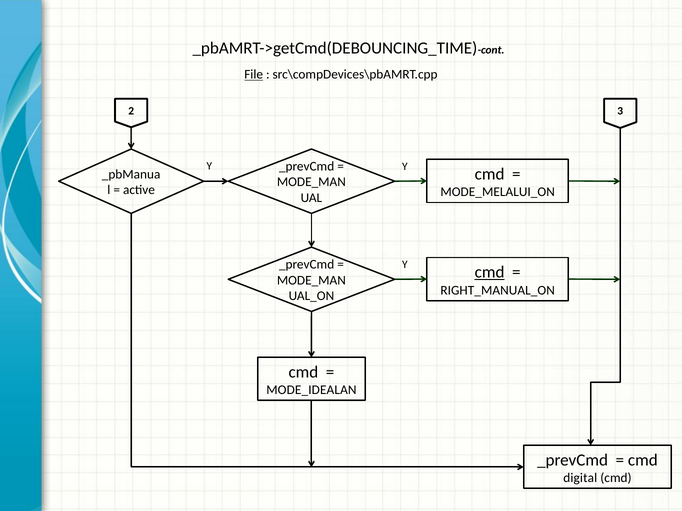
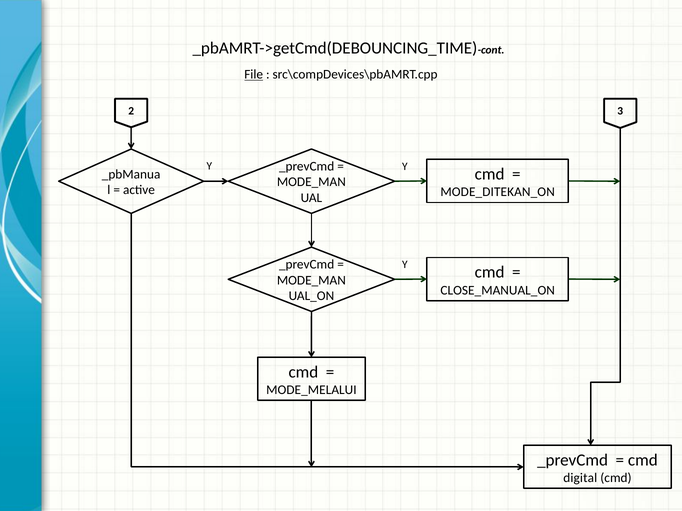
MODE_MELALUI_ON: MODE_MELALUI_ON -> MODE_DITEKAN_ON
cmd at (490, 273) underline: present -> none
RIGHT_MANUAL_ON: RIGHT_MANUAL_ON -> CLOSE_MANUAL_ON
MODE_IDEALAN: MODE_IDEALAN -> MODE_MELALUI
